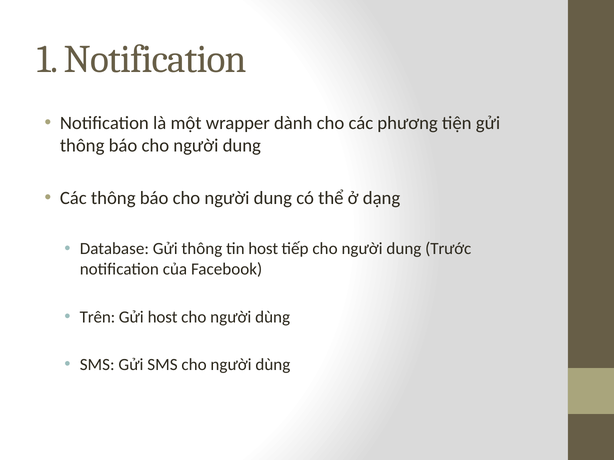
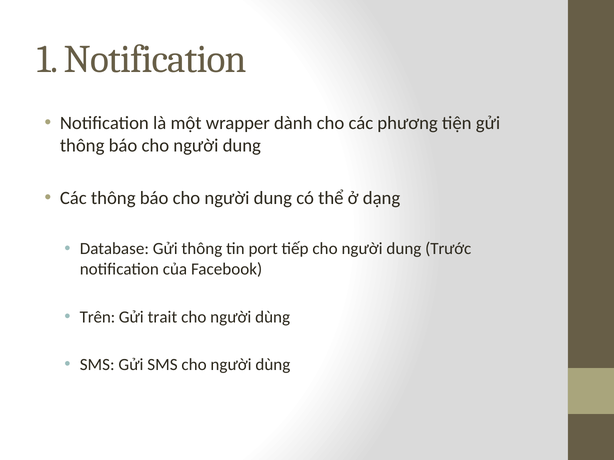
tin host: host -> port
Gửi host: host -> trait
